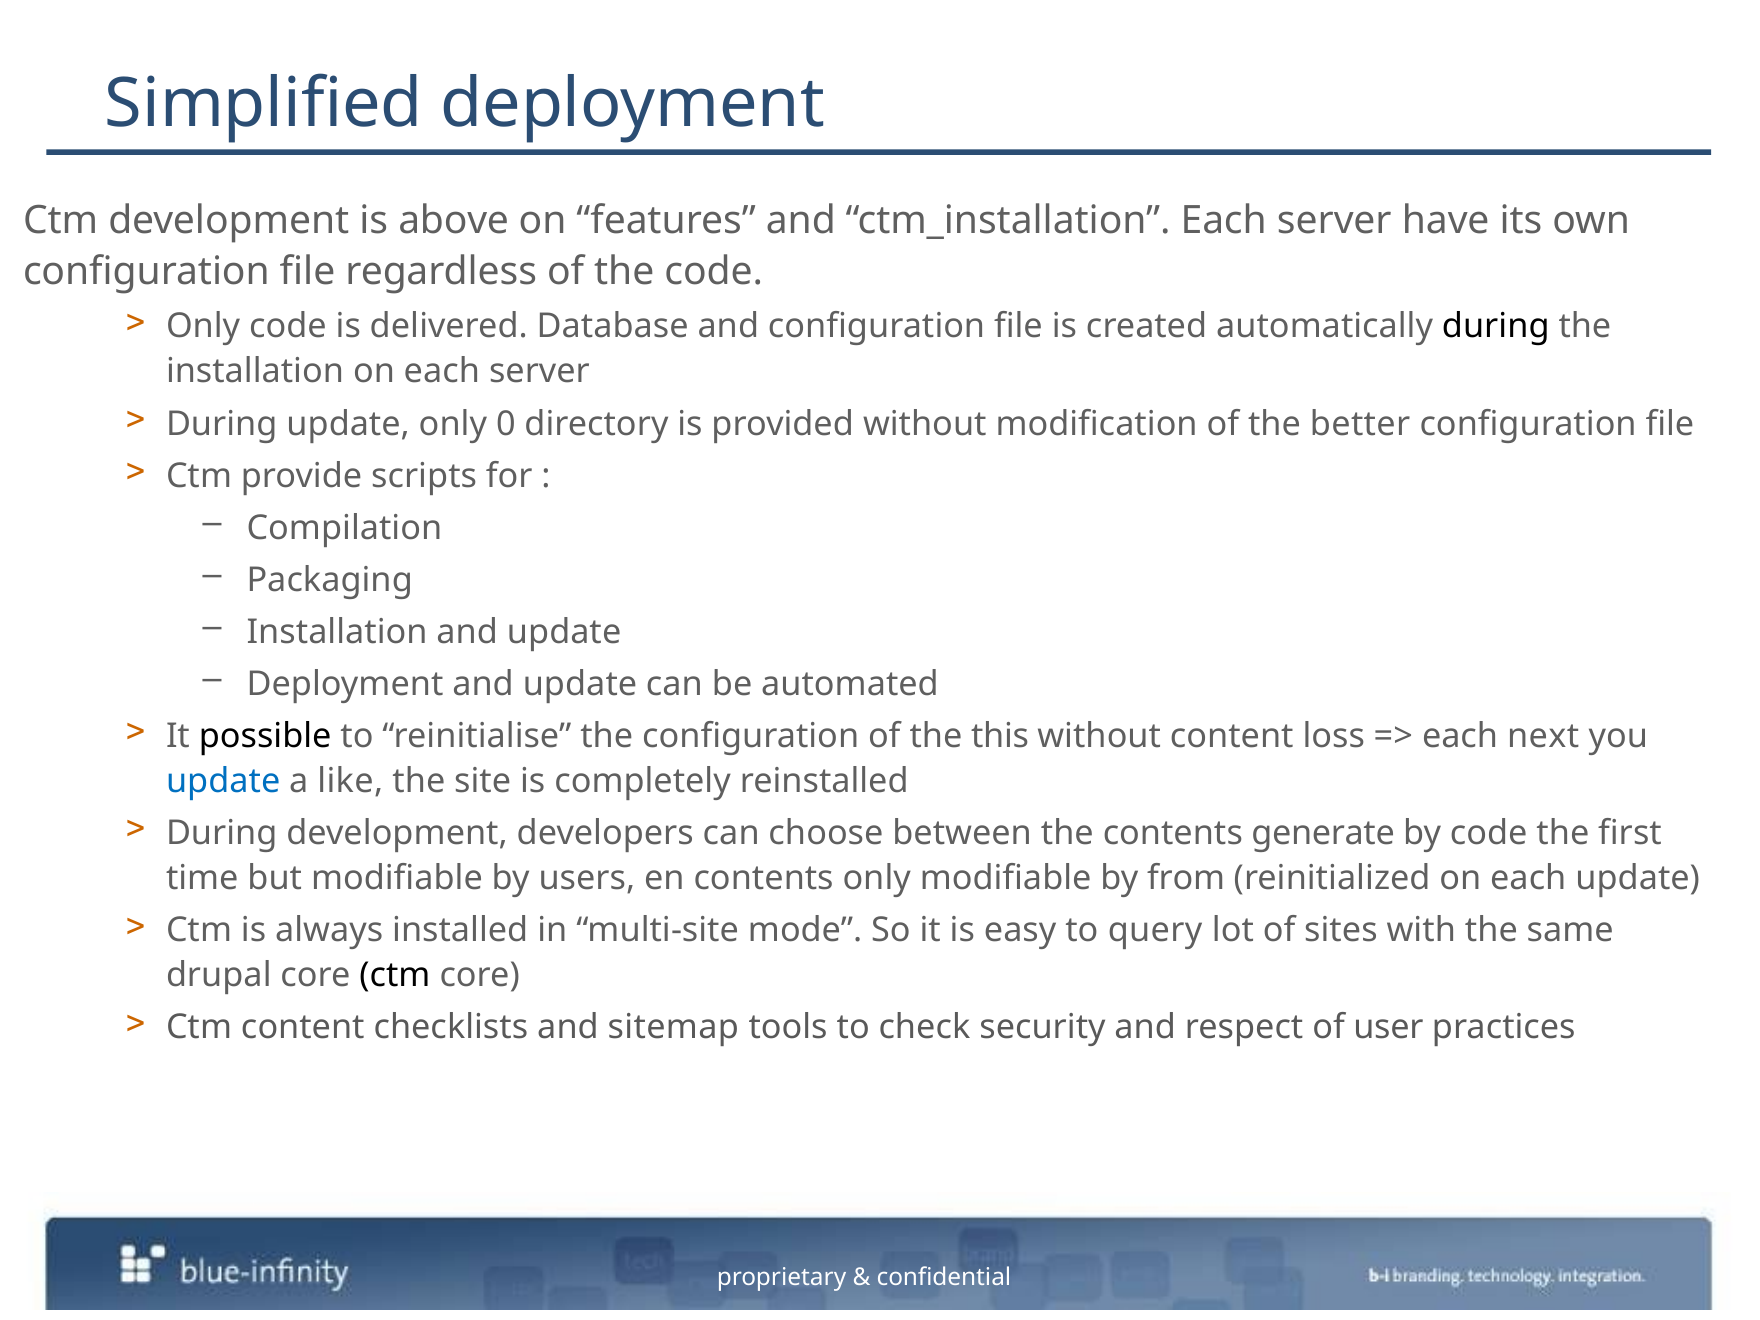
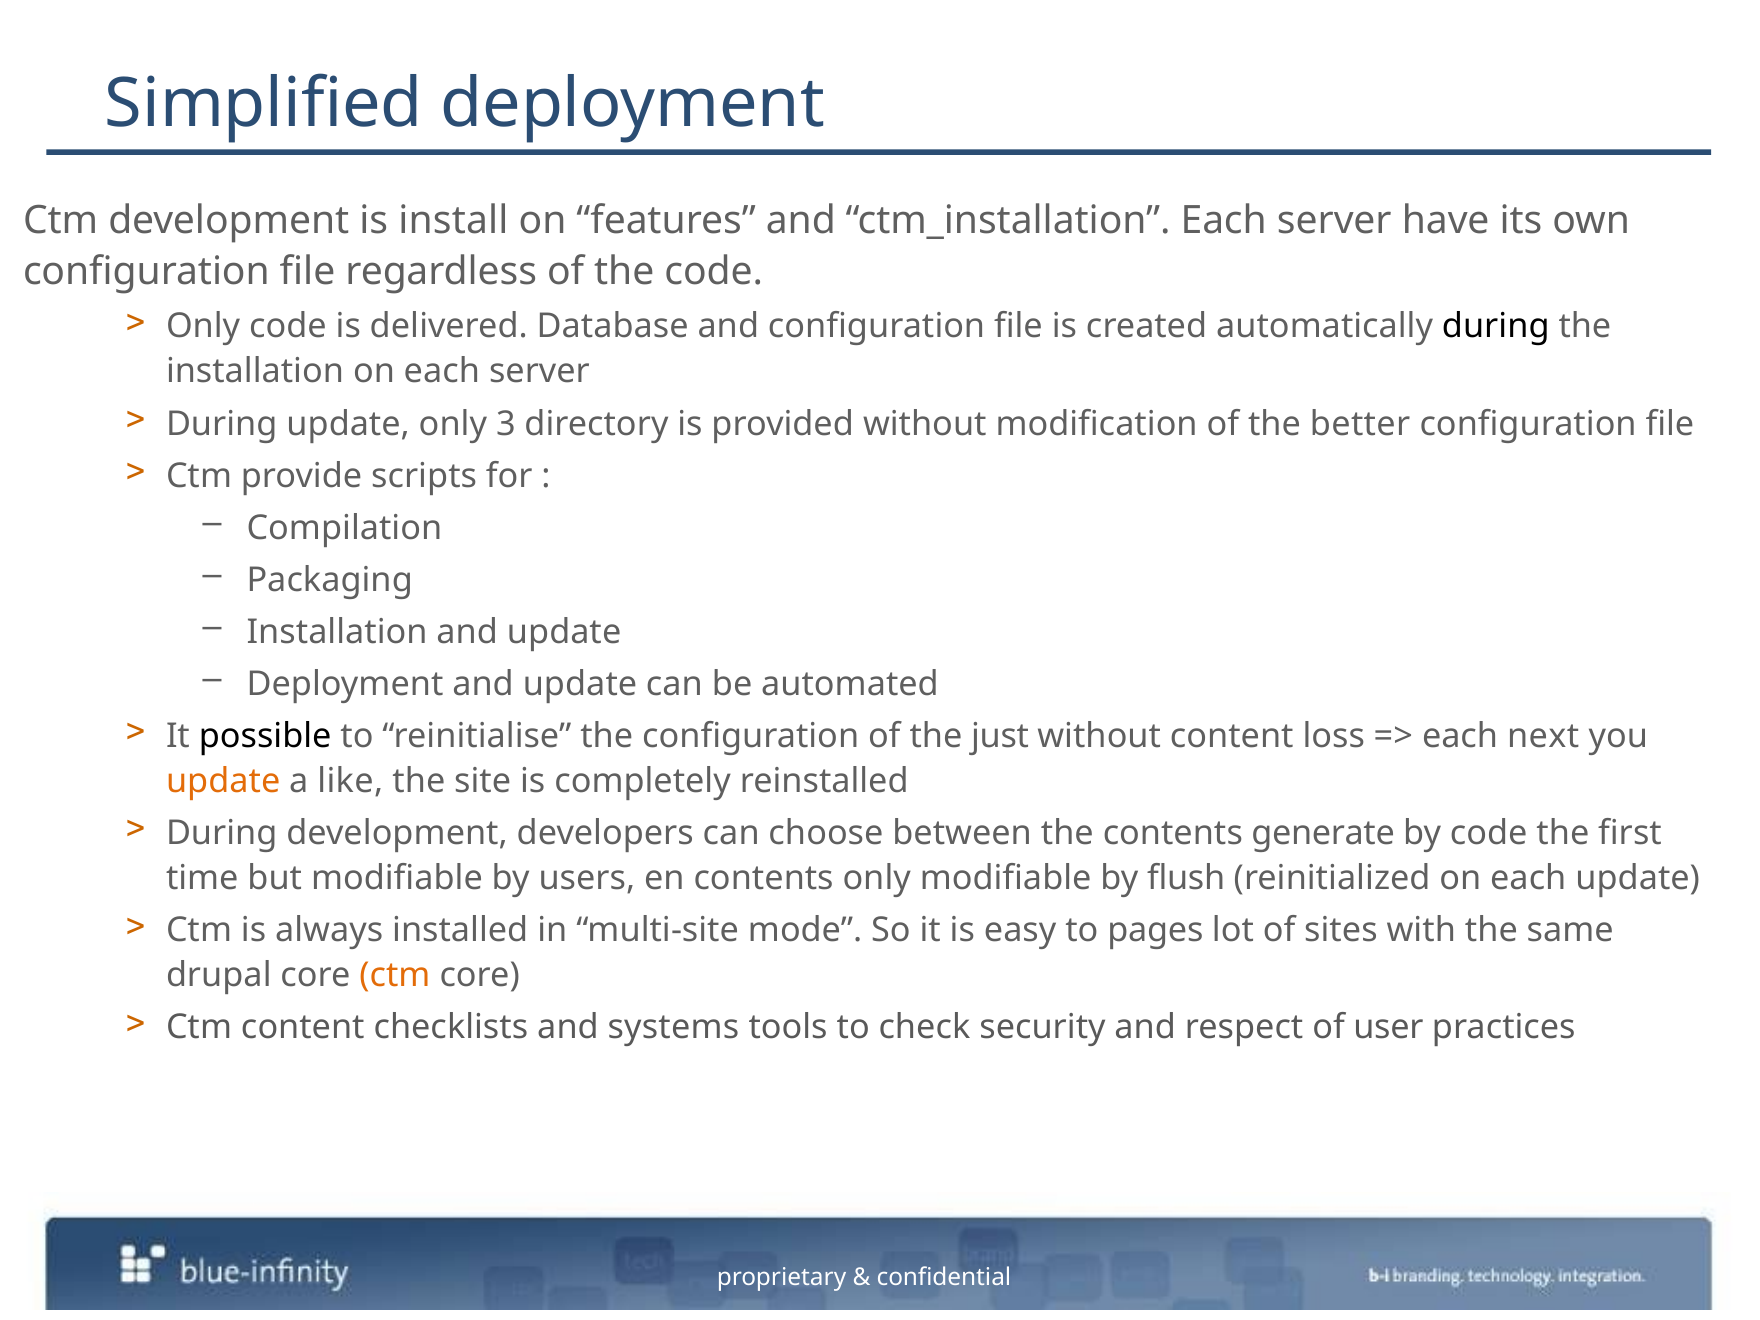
above: above -> install
0: 0 -> 3
this: this -> just
update at (223, 781) colour: blue -> orange
from: from -> flush
query: query -> pages
ctm at (395, 976) colour: black -> orange
sitemap: sitemap -> systems
